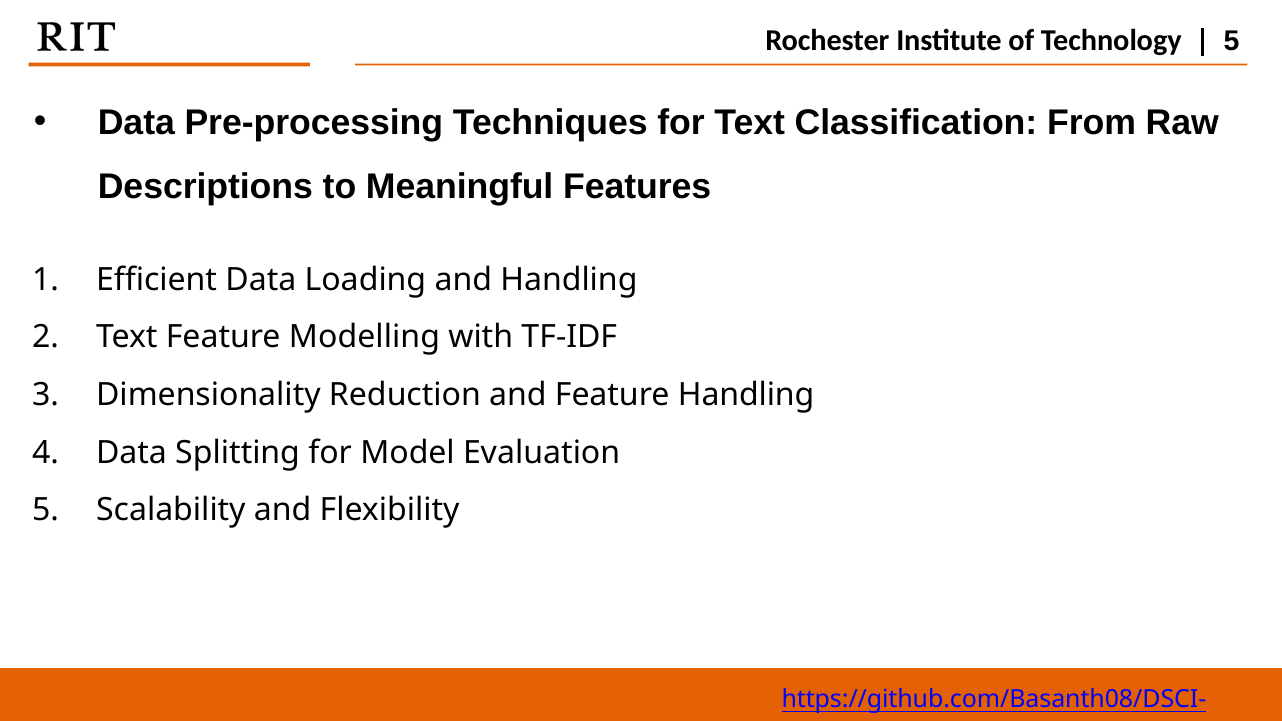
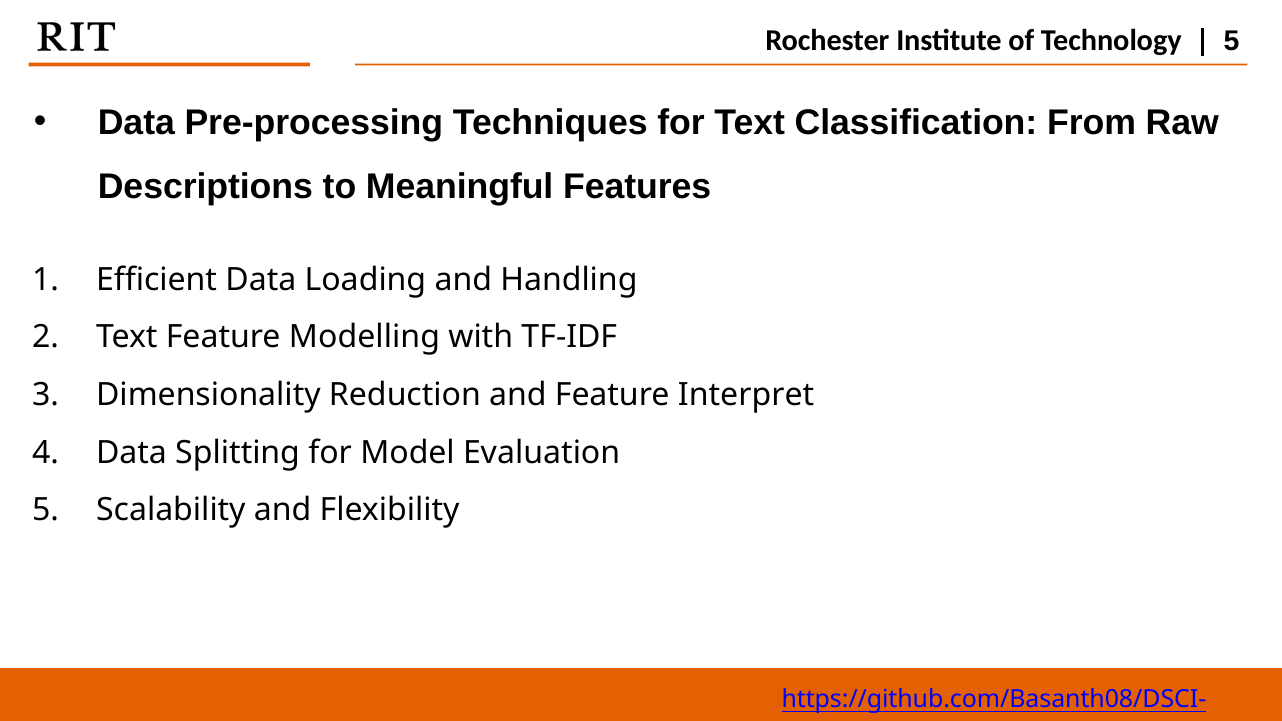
Feature Handling: Handling -> Interpret
